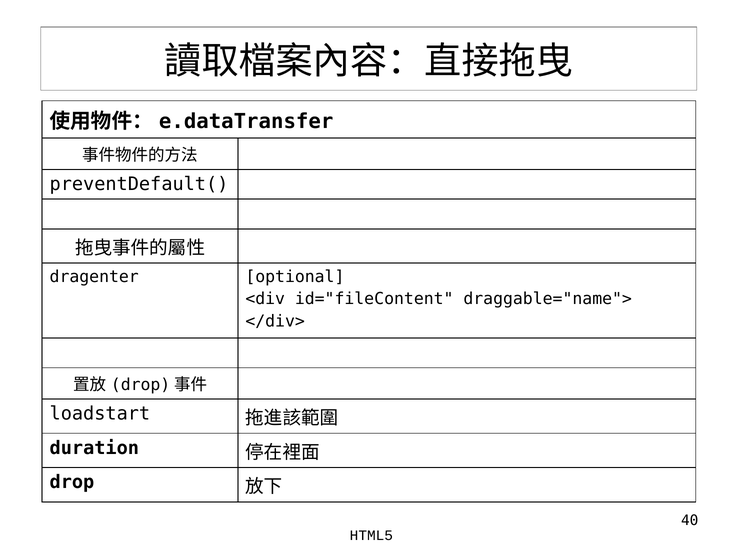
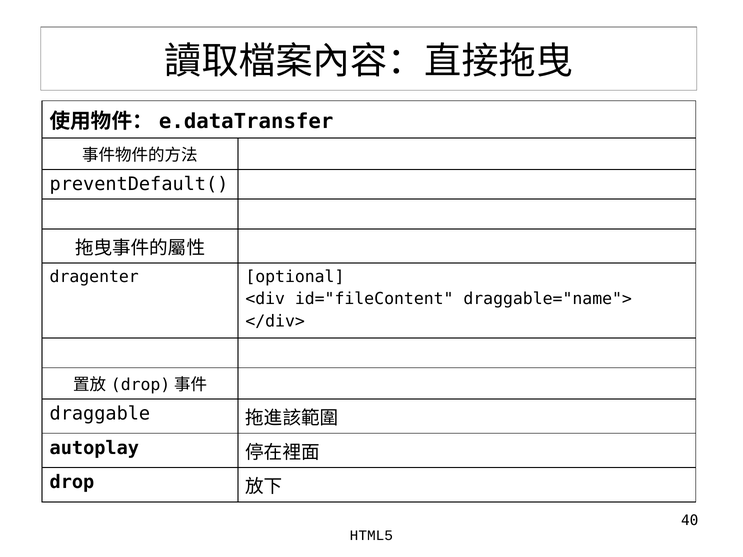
loadstart: loadstart -> draggable
duration: duration -> autoplay
